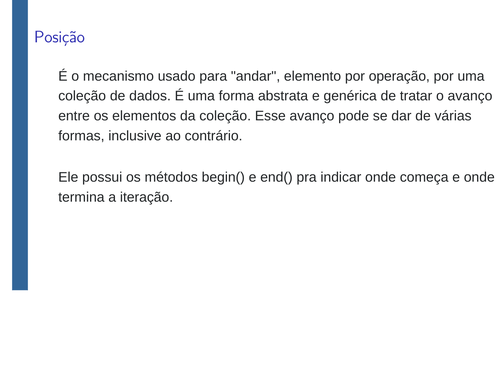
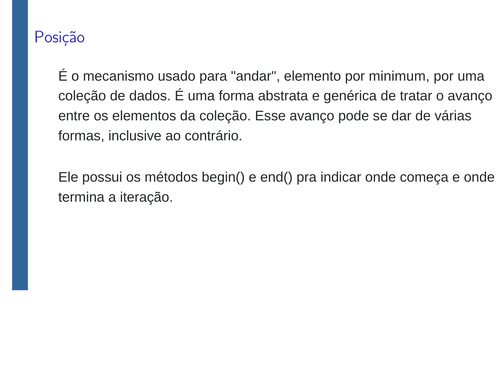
operação: operação -> minimum
